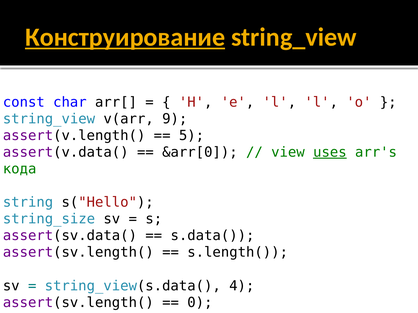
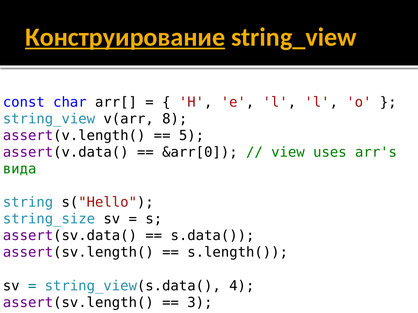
9: 9 -> 8
uses underline: present -> none
кода: кода -> вида
0: 0 -> 3
